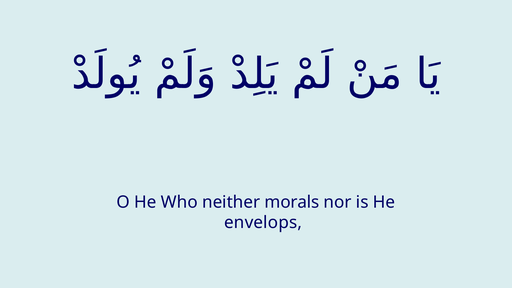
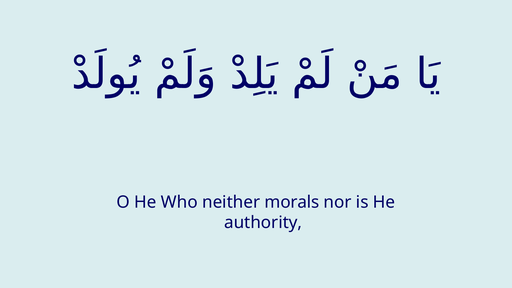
envelops: envelops -> authority
